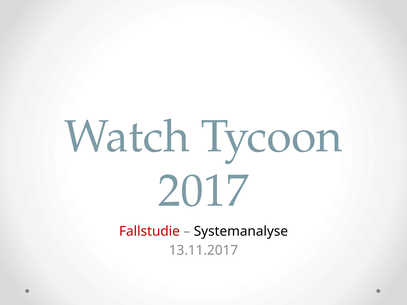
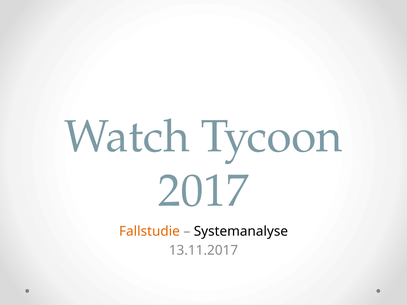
Fallstudie colour: red -> orange
